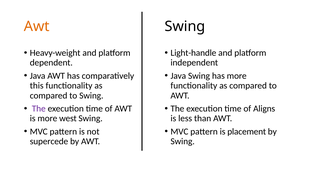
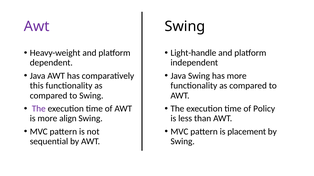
Awt at (37, 26) colour: orange -> purple
Aligns: Aligns -> Policy
west: west -> align
supercede: supercede -> sequential
